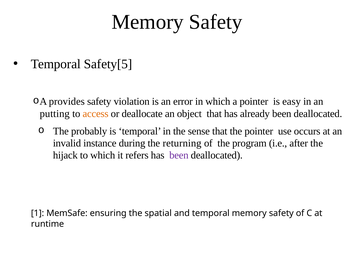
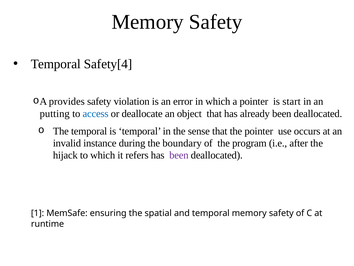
Safety[5: Safety[5 -> Safety[4
easy: easy -> start
access colour: orange -> blue
The probably: probably -> temporal
returning: returning -> boundary
